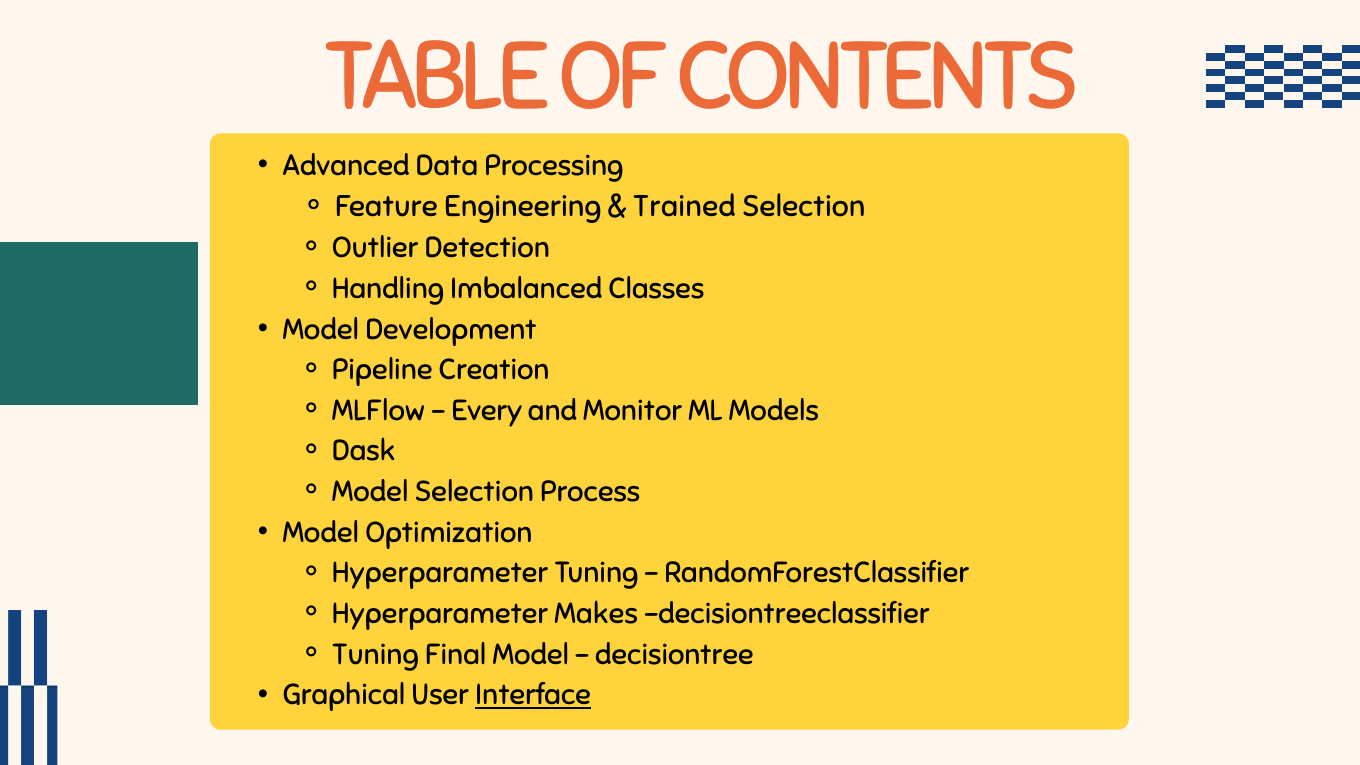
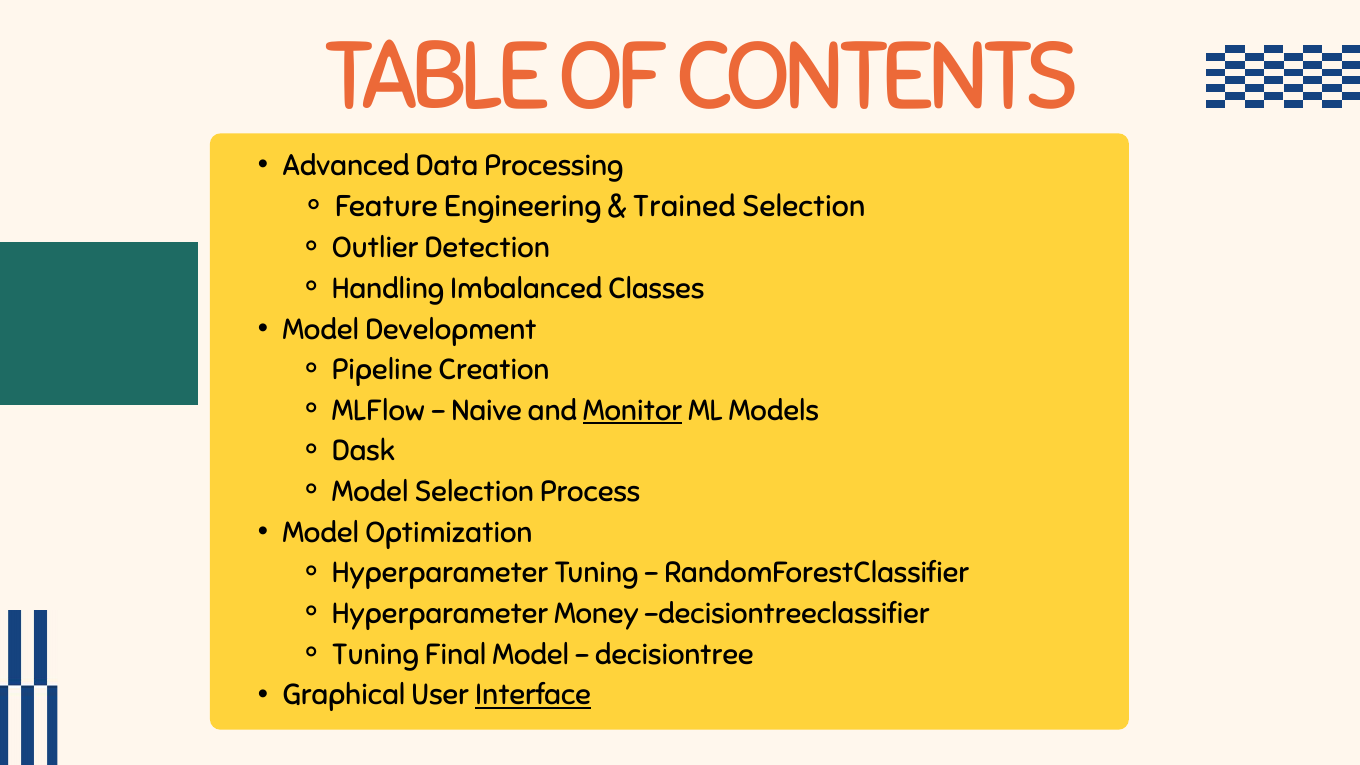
Every: Every -> Naive
Monitor underline: none -> present
Makes: Makes -> Money
